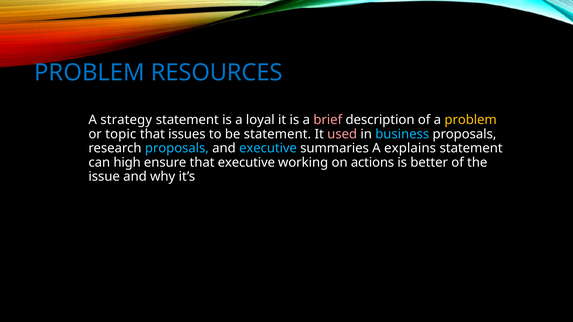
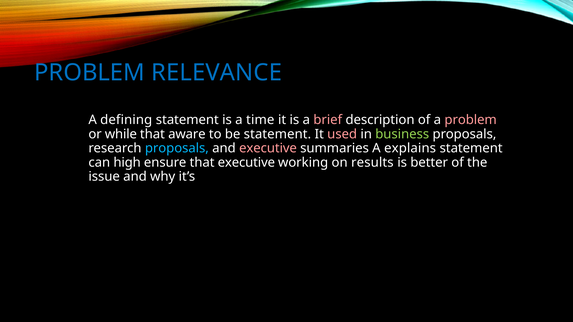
RESOURCES: RESOURCES -> RELEVANCE
strategy: strategy -> defining
loyal: loyal -> time
problem at (471, 120) colour: yellow -> pink
topic: topic -> while
issues: issues -> aware
business colour: light blue -> light green
executive at (268, 148) colour: light blue -> pink
actions: actions -> results
